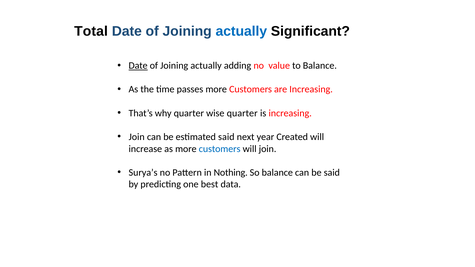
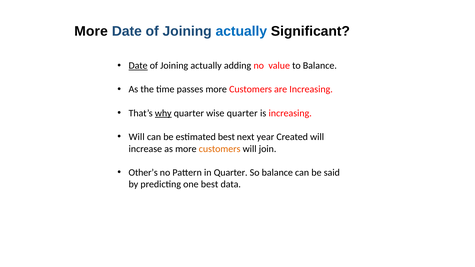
Total at (91, 31): Total -> More
why underline: none -> present
Join at (137, 137): Join -> Will
estimated said: said -> best
customers at (220, 149) colour: blue -> orange
Surya’s: Surya’s -> Other’s
in Nothing: Nothing -> Quarter
